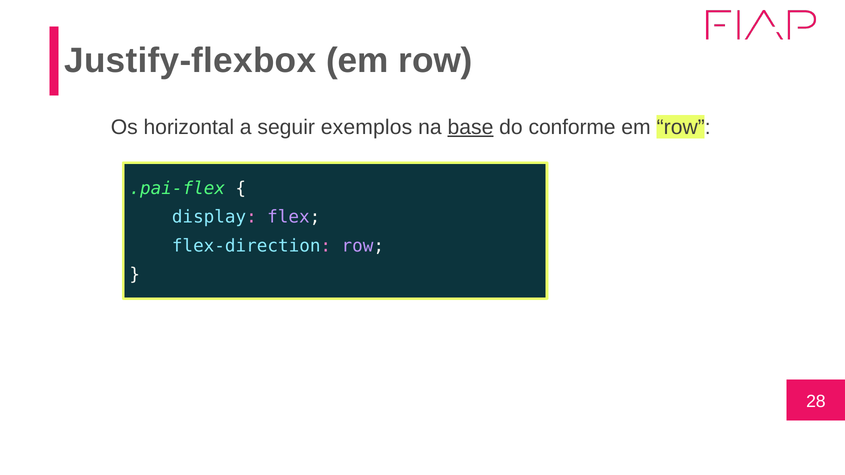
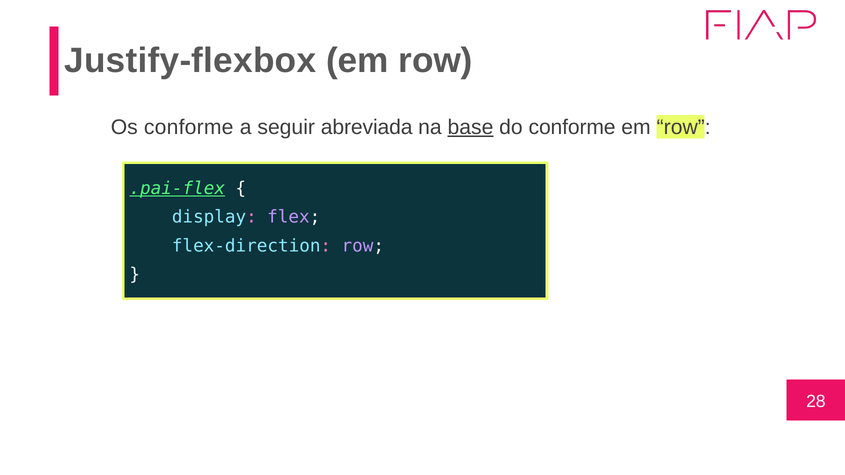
Os horizontal: horizontal -> conforme
exemplos: exemplos -> abreviada
.pai-flex underline: none -> present
